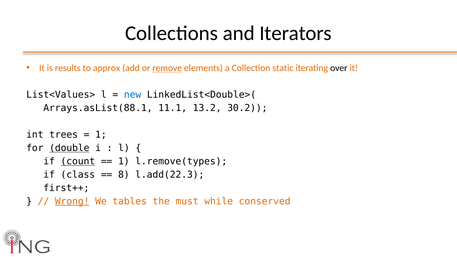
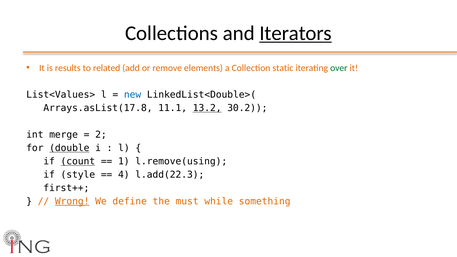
Iterators underline: none -> present
approx: approx -> related
remove underline: present -> none
over colour: black -> green
Arrays.asList(88.1: Arrays.asList(88.1 -> Arrays.asList(17.8
13.2 underline: none -> present
trees: trees -> merge
1 at (101, 135): 1 -> 2
l.remove(types: l.remove(types -> l.remove(using
class: class -> style
8: 8 -> 4
tables: tables -> define
conserved: conserved -> something
